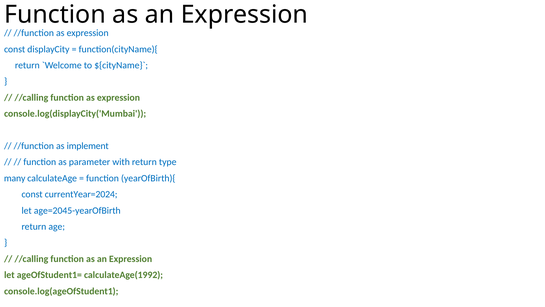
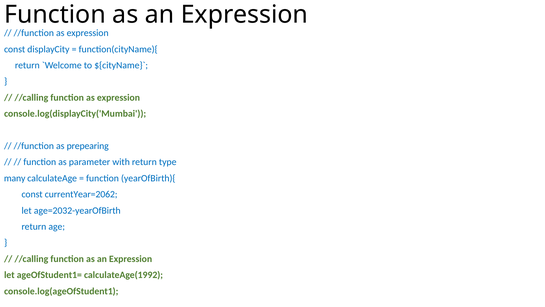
implement: implement -> prepearing
currentYear=2024: currentYear=2024 -> currentYear=2062
age=2045-yearOfBirth: age=2045-yearOfBirth -> age=2032-yearOfBirth
